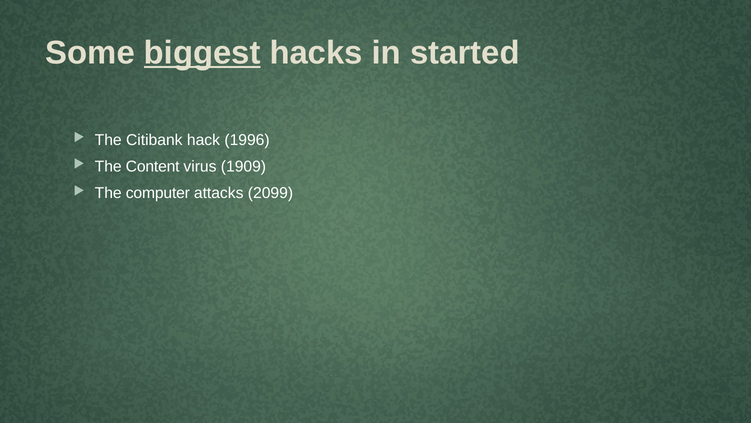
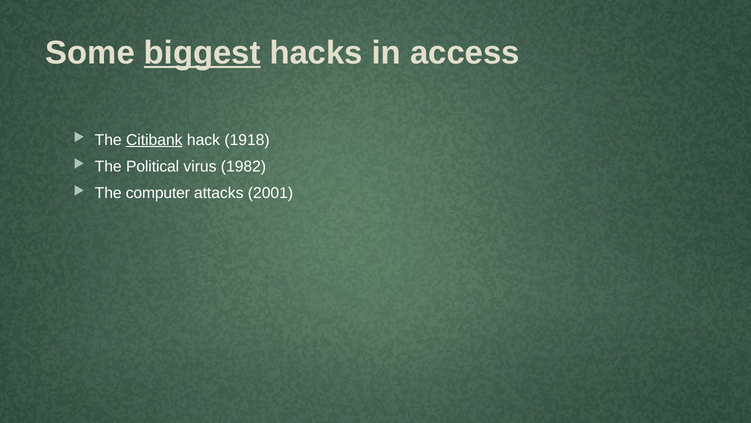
started: started -> access
Citibank underline: none -> present
1996: 1996 -> 1918
Content: Content -> Political
1909: 1909 -> 1982
2099: 2099 -> 2001
